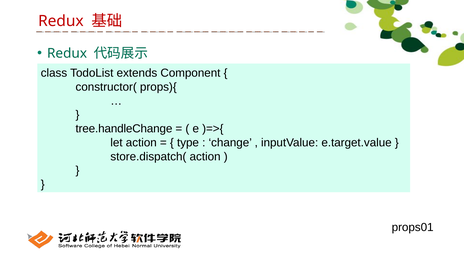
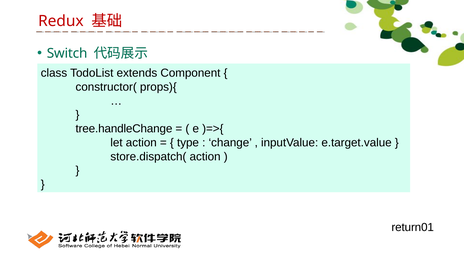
Redux at (67, 53): Redux -> Switch
props01: props01 -> return01
